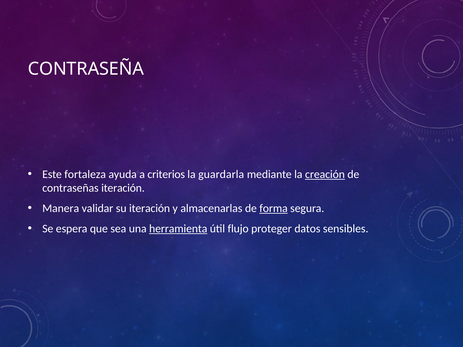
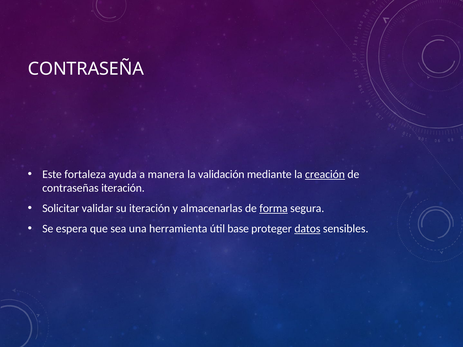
criterios: criterios -> manera
guardarla: guardarla -> validación
Manera: Manera -> Solicitar
herramienta underline: present -> none
flujo: flujo -> base
datos underline: none -> present
